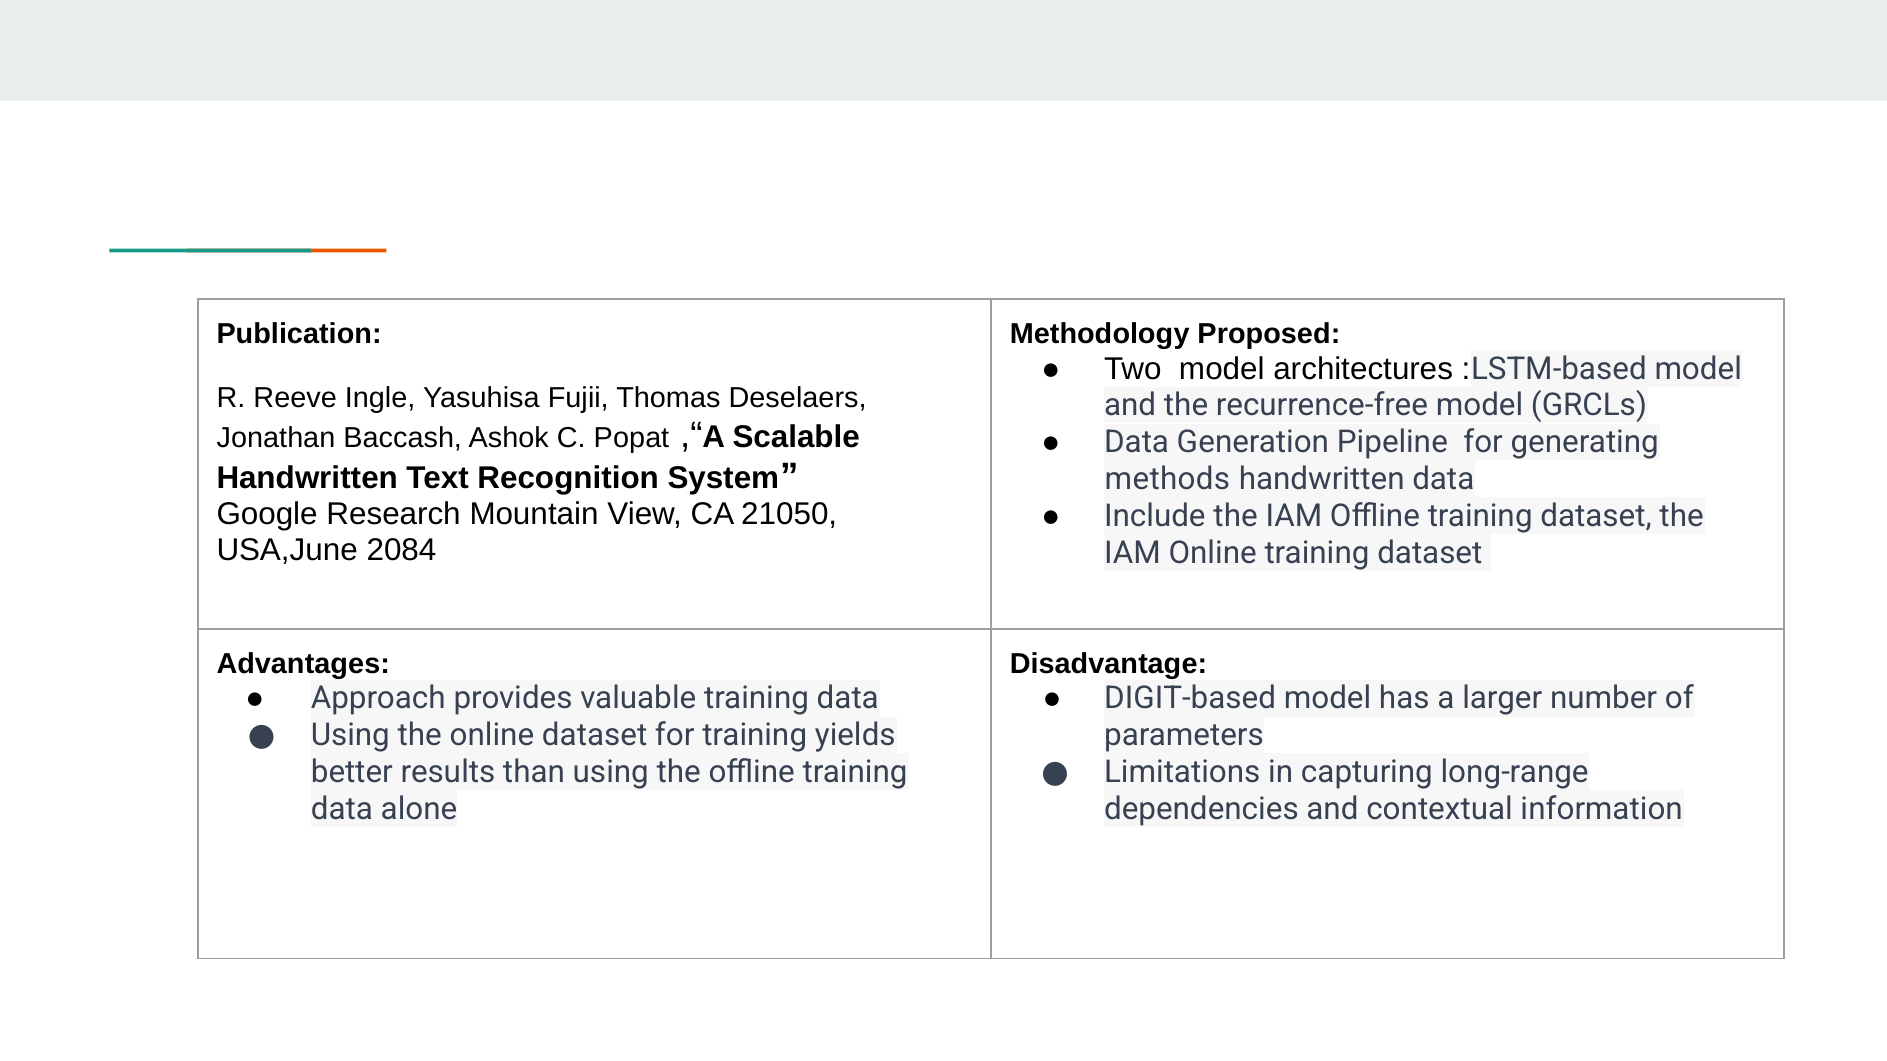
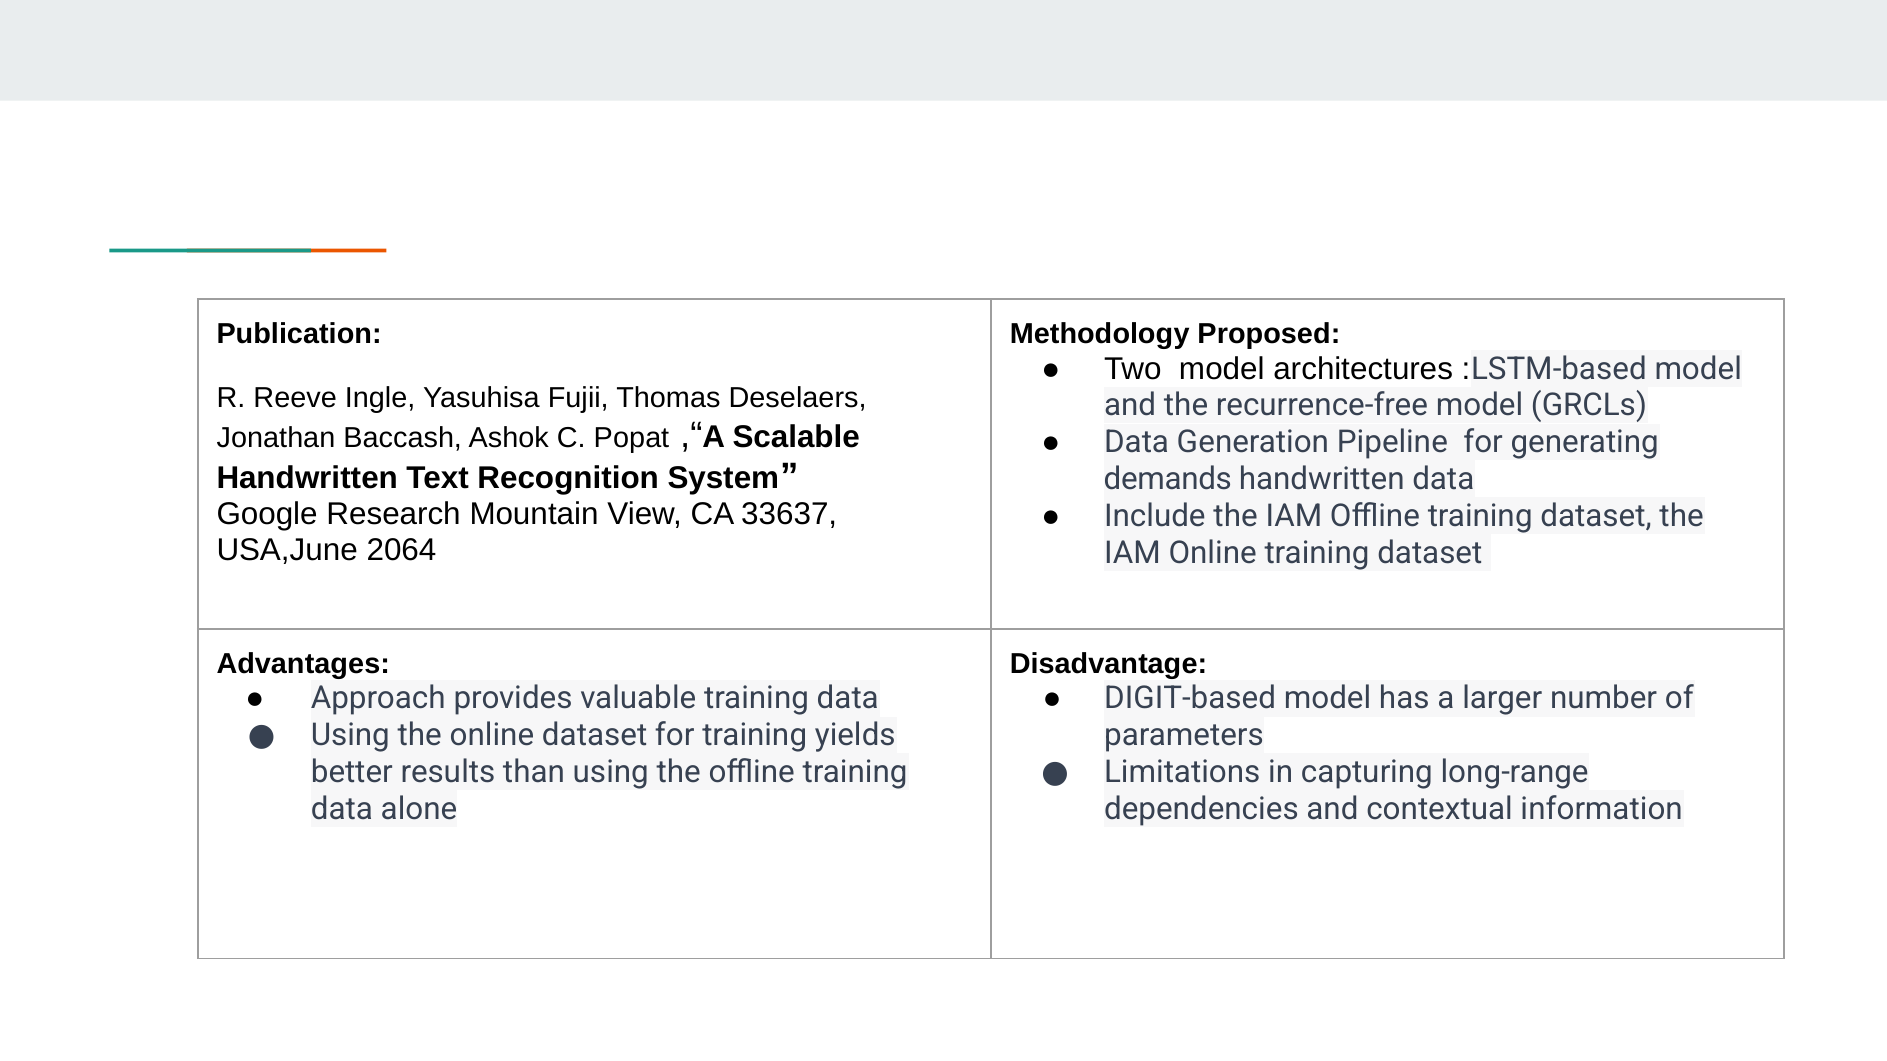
methods: methods -> demands
21050: 21050 -> 33637
2084: 2084 -> 2064
